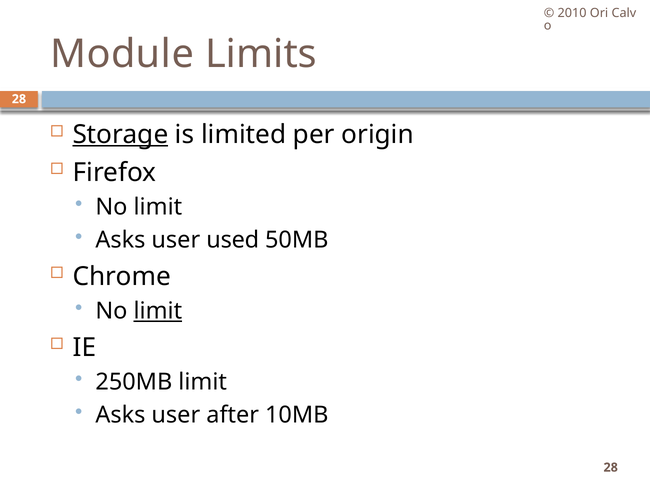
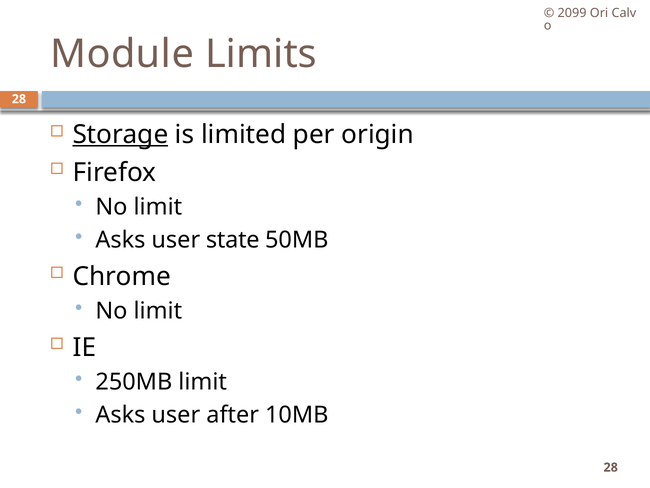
2010: 2010 -> 2099
used: used -> state
limit at (158, 311) underline: present -> none
